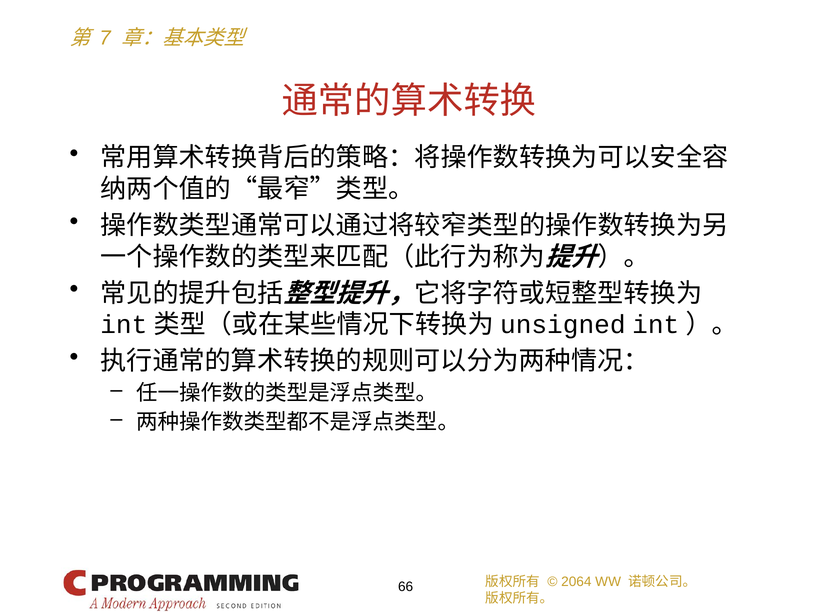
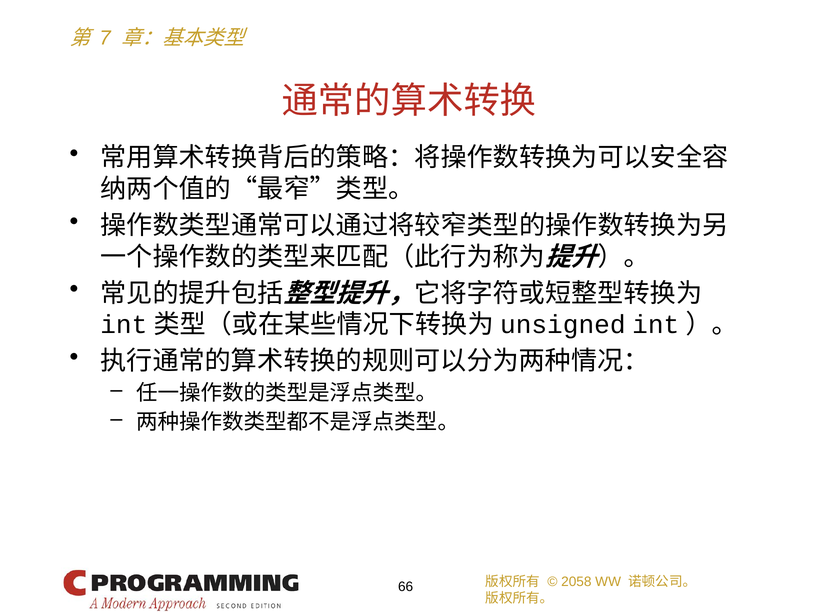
2064: 2064 -> 2058
